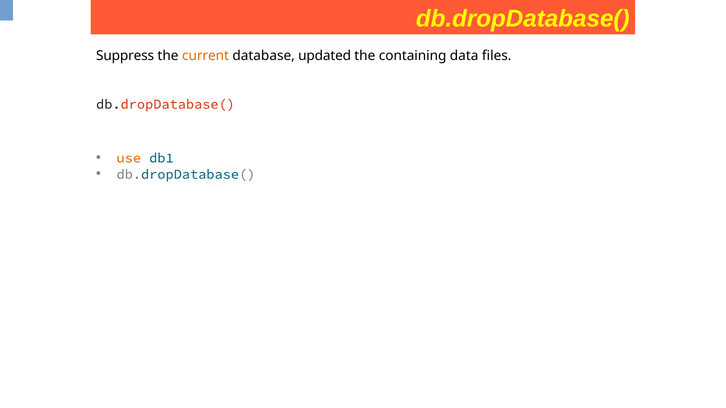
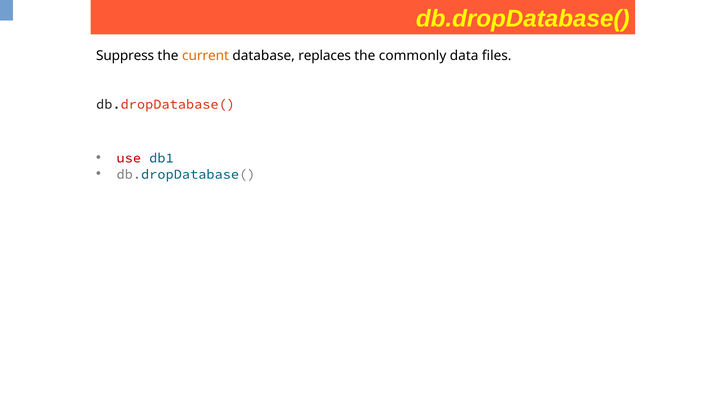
updated: updated -> replaces
containing: containing -> commonly
use colour: orange -> red
